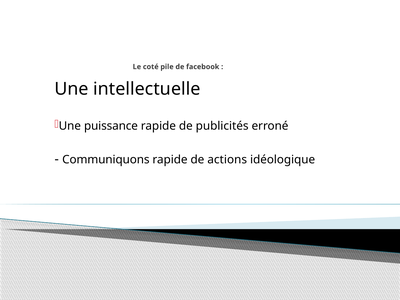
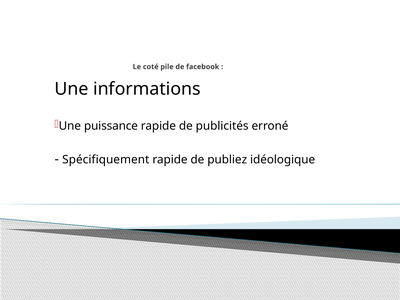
intellectuelle: intellectuelle -> informations
Communiquons: Communiquons -> Spécifiquement
actions: actions -> publiez
